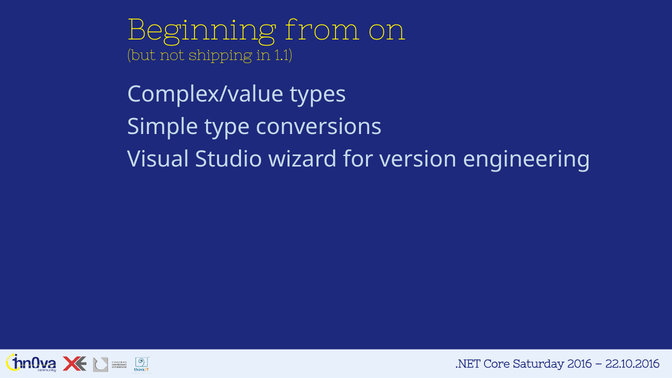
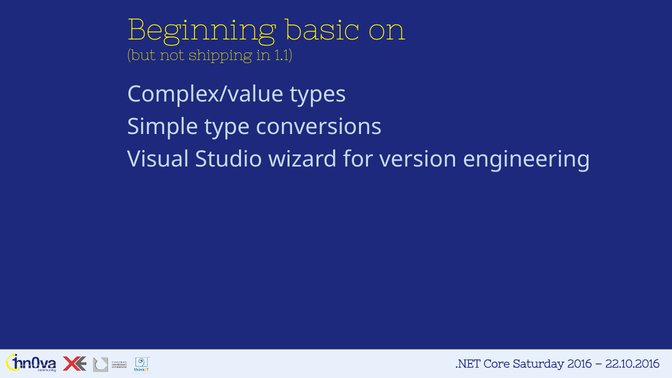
from: from -> basic
